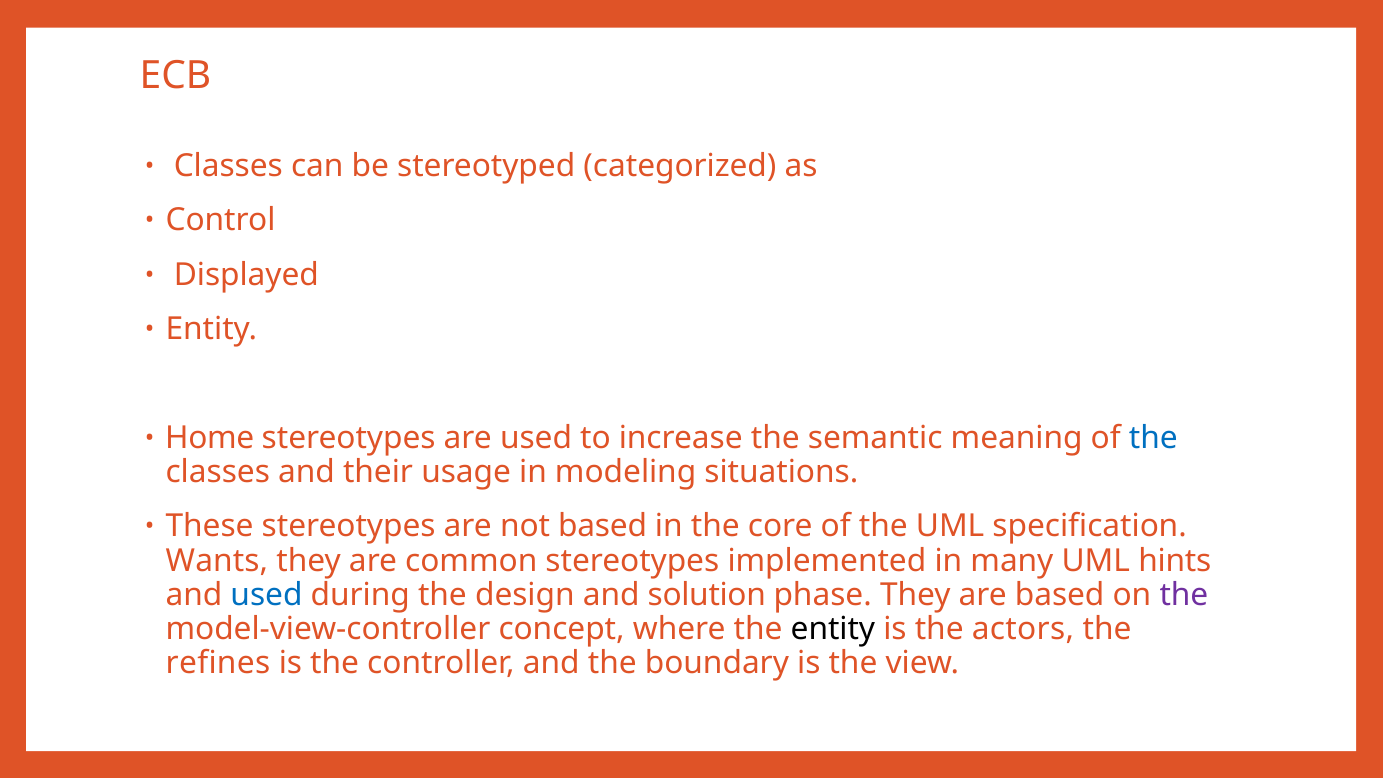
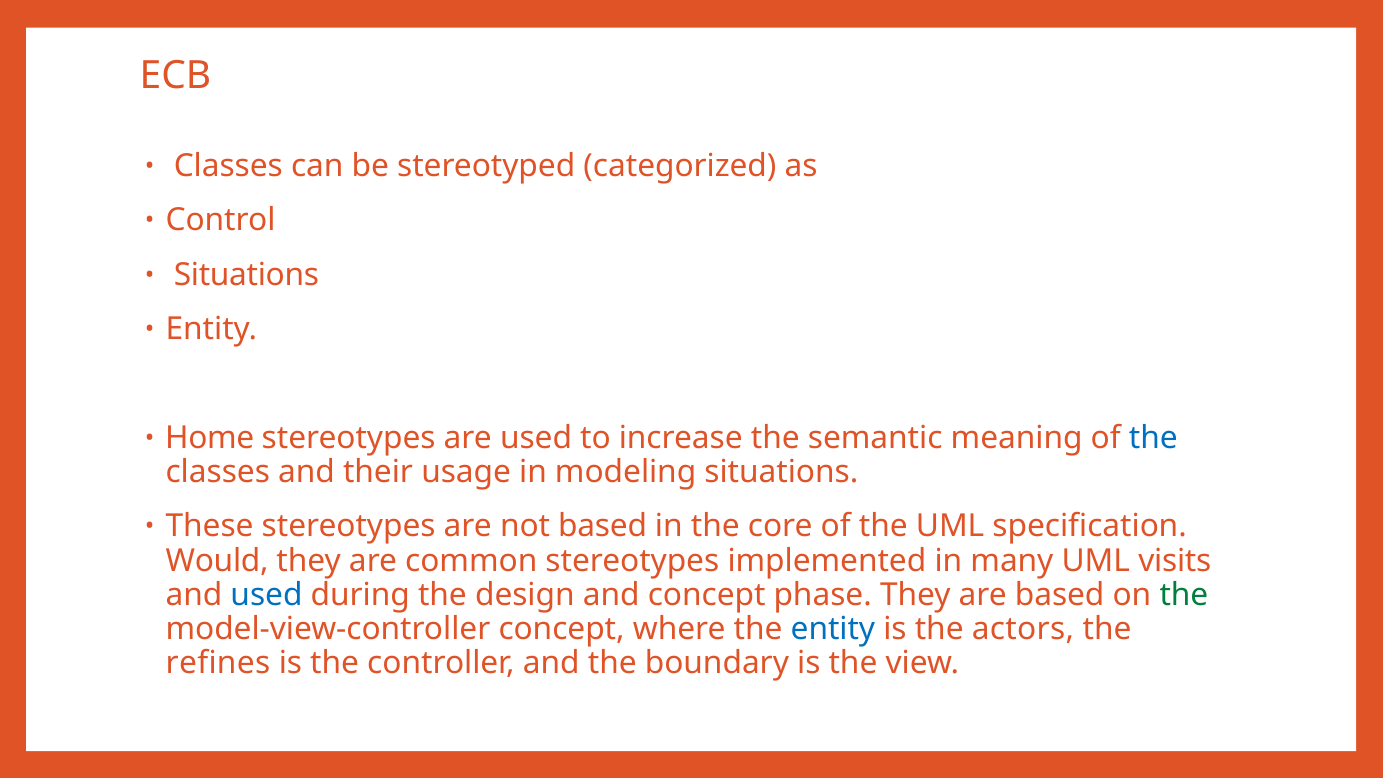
Displayed at (246, 275): Displayed -> Situations
Wants: Wants -> Would
hints: hints -> visits
and solution: solution -> concept
the at (1184, 595) colour: purple -> green
entity at (833, 629) colour: black -> blue
